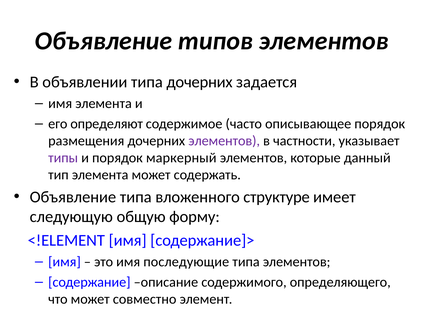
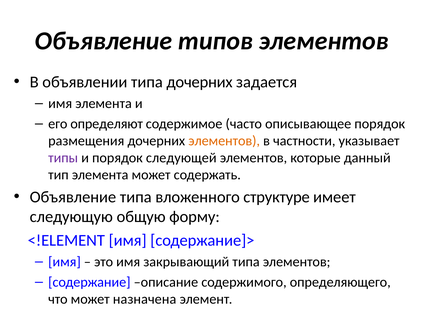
элементов at (224, 141) colour: purple -> orange
маркерный: маркерный -> следующей
последующие: последующие -> закрывающий
совместно: совместно -> назначена
